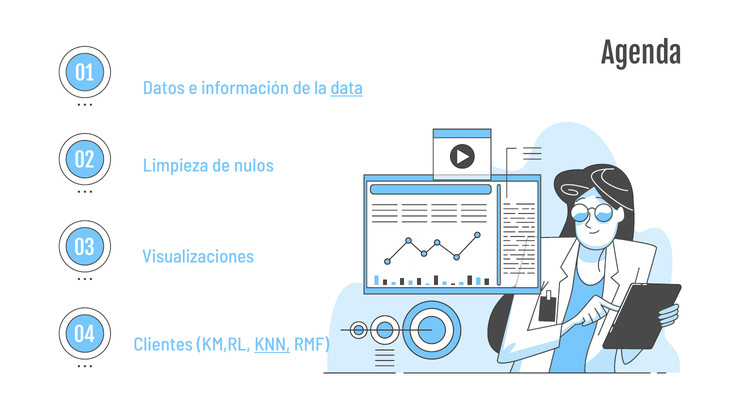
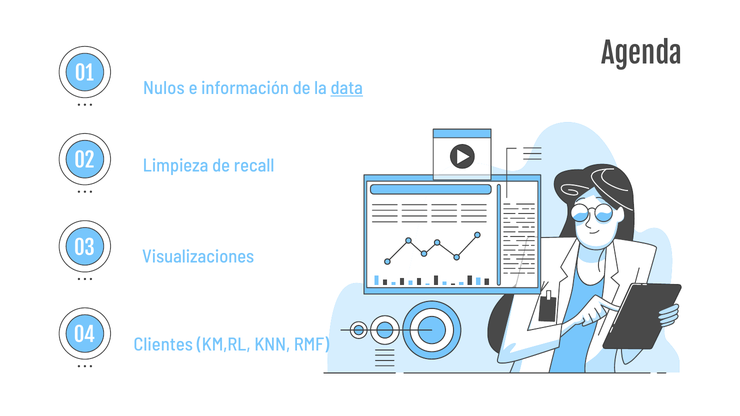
Datos: Datos -> Nulos
nulos: nulos -> recall
KNN underline: present -> none
